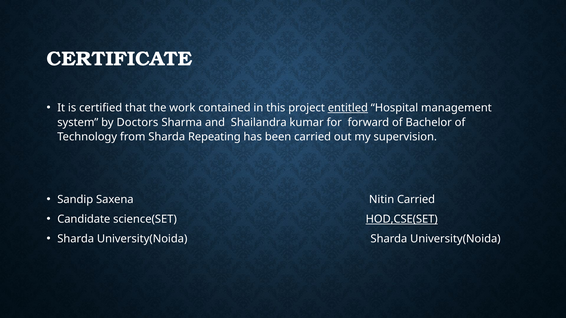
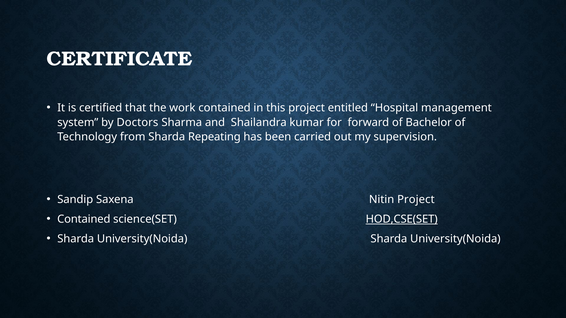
entitled underline: present -> none
Nitin Carried: Carried -> Project
Candidate at (84, 219): Candidate -> Contained
